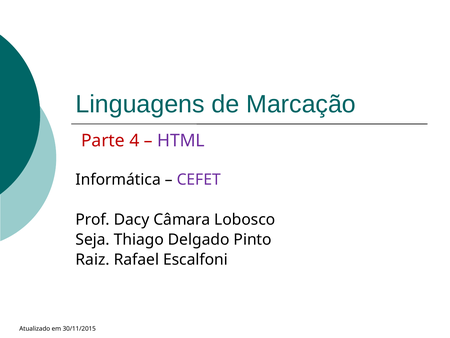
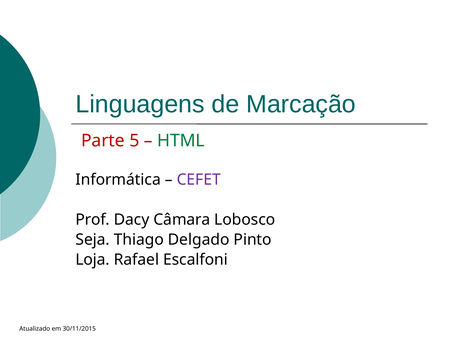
4: 4 -> 5
HTML colour: purple -> green
Raiz: Raiz -> Loja
